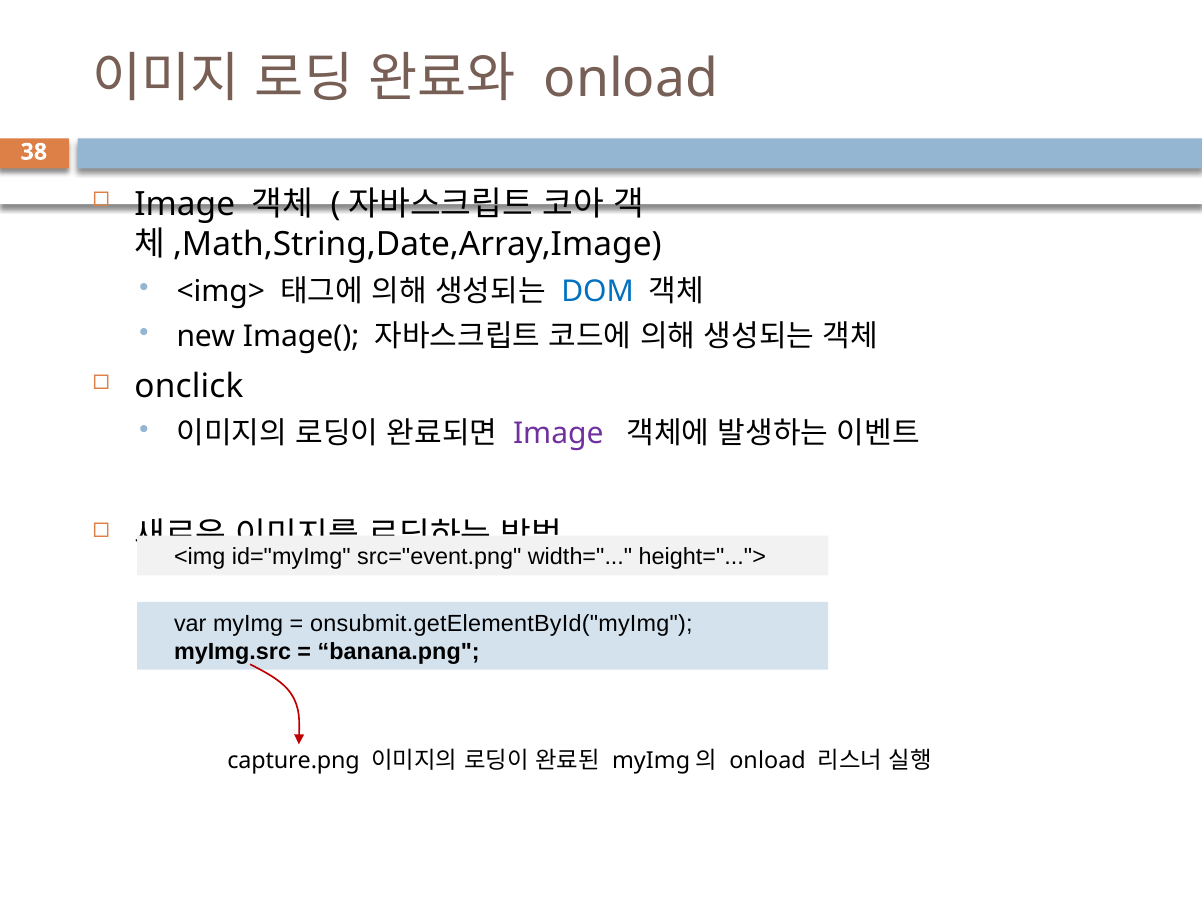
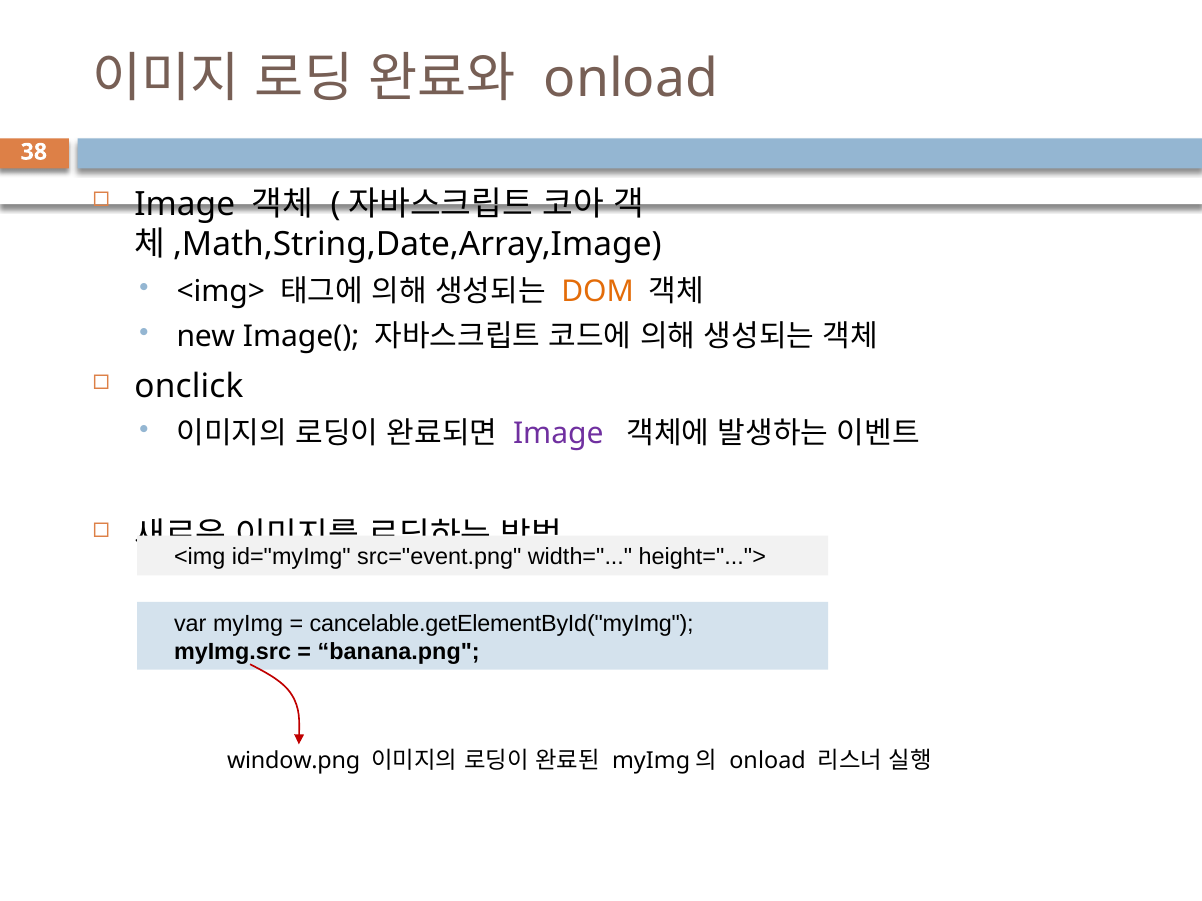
DOM colour: blue -> orange
onsubmit.getElementById("myImg: onsubmit.getElementById("myImg -> cancelable.getElementById("myImg
capture.png: capture.png -> window.png
